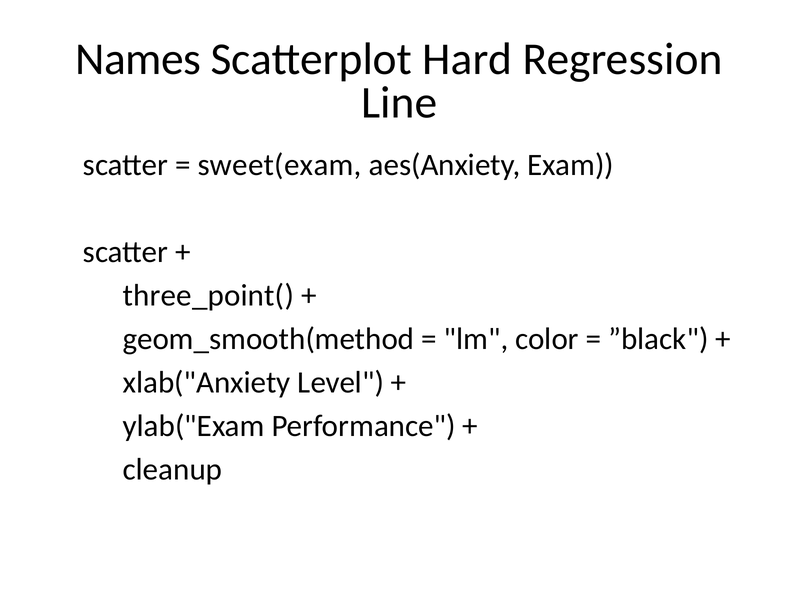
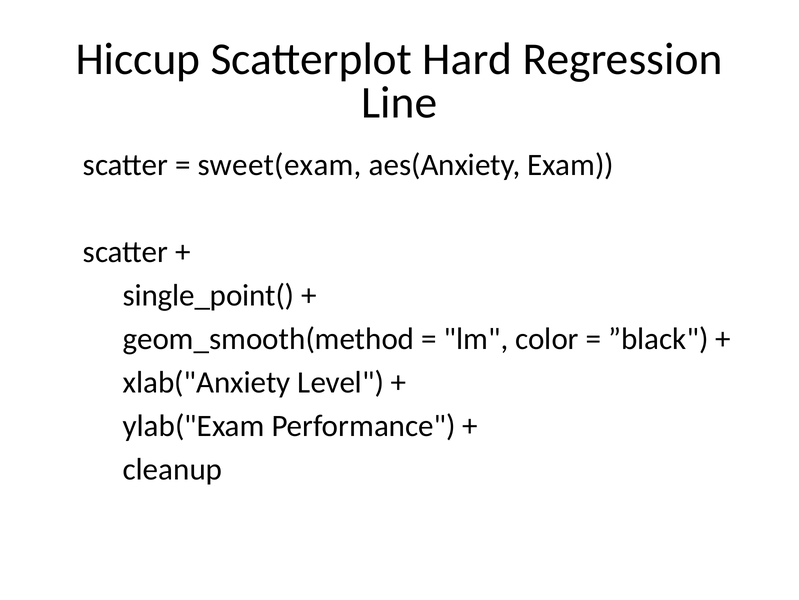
Names: Names -> Hiccup
three_point(: three_point( -> single_point(
